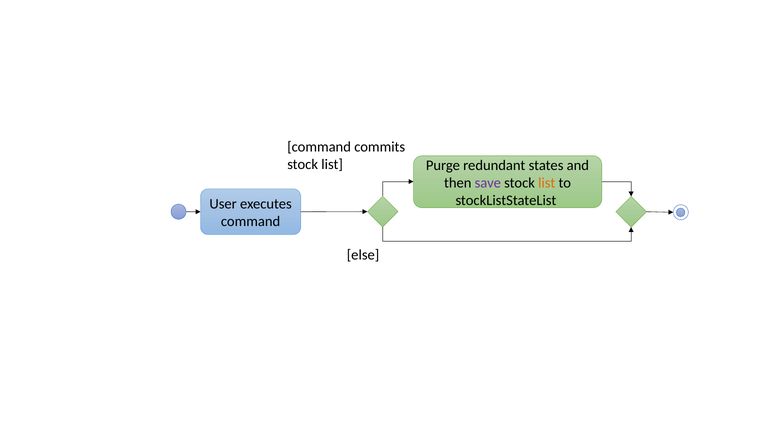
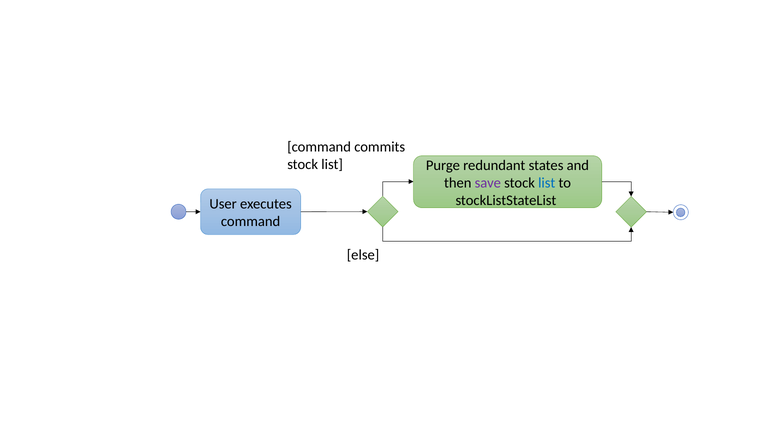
list at (547, 183) colour: orange -> blue
